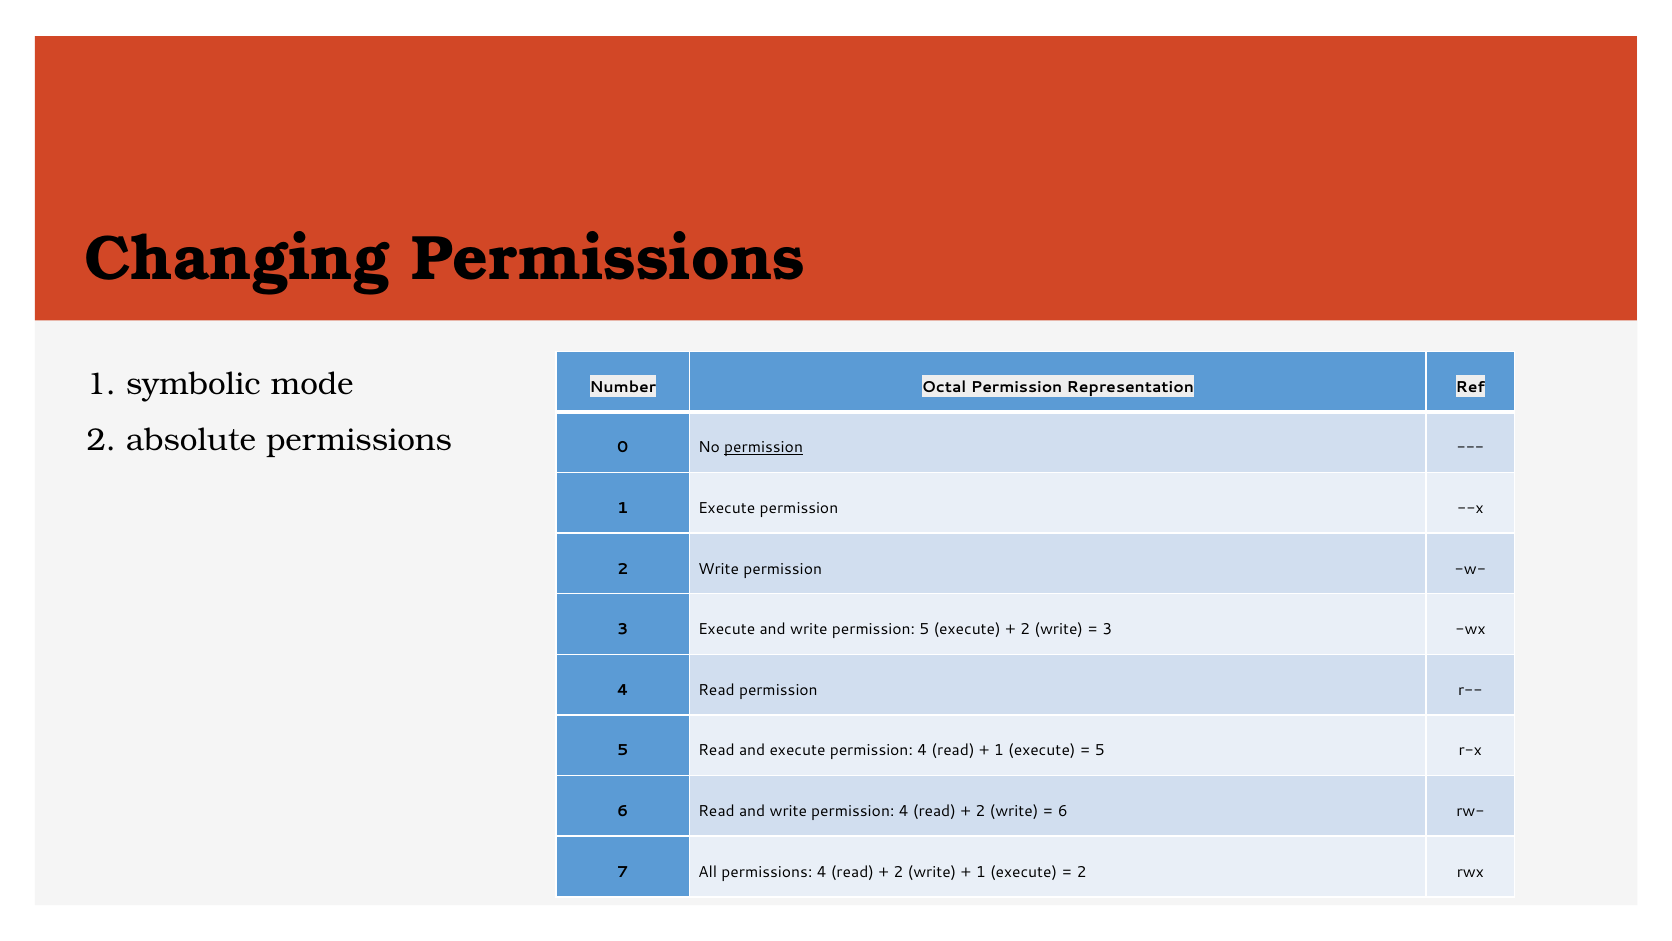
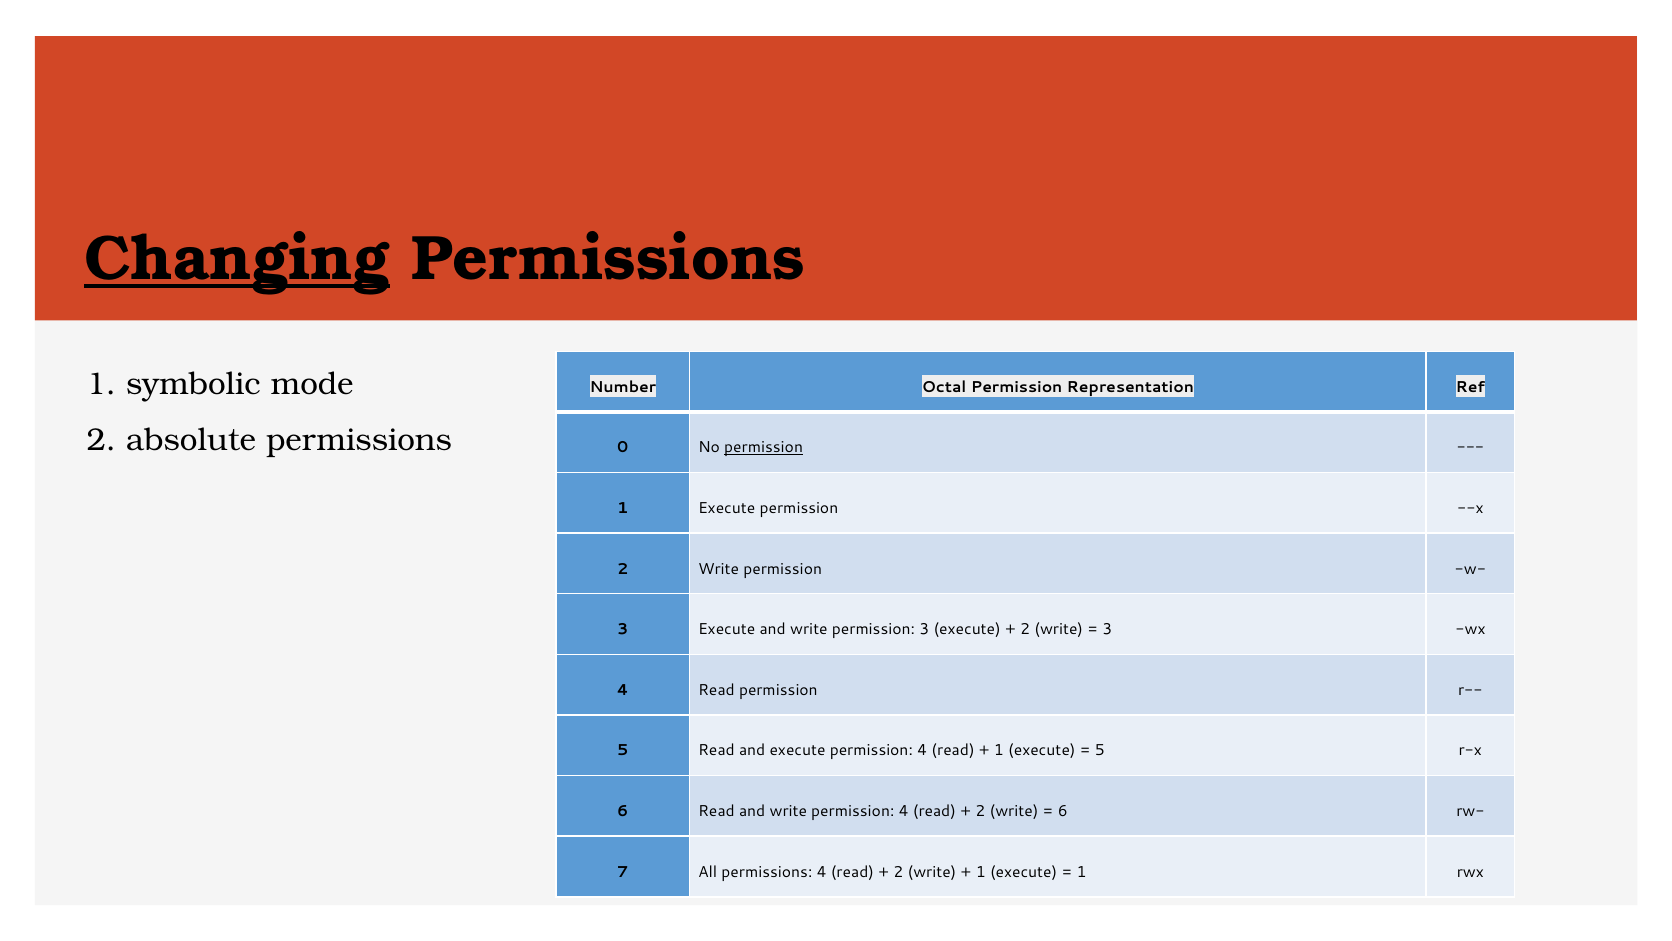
Changing underline: none -> present
permission 5: 5 -> 3
2 at (1082, 871): 2 -> 1
